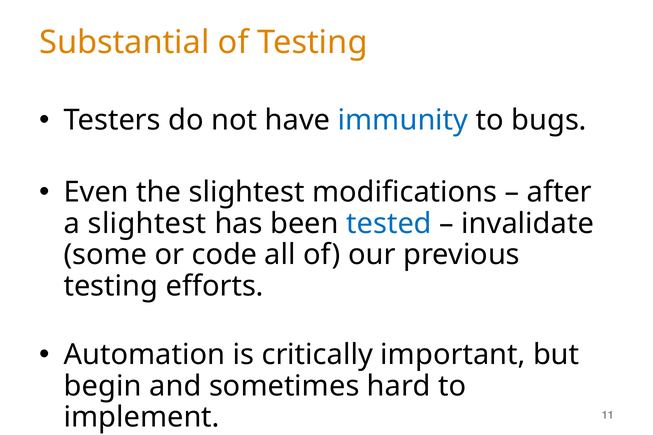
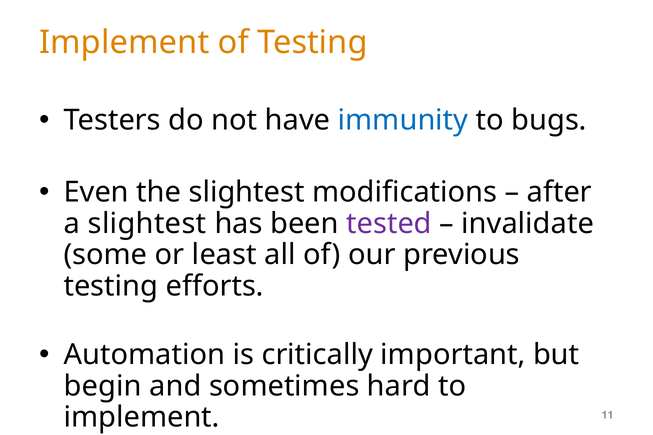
Substantial at (124, 42): Substantial -> Implement
tested colour: blue -> purple
code: code -> least
